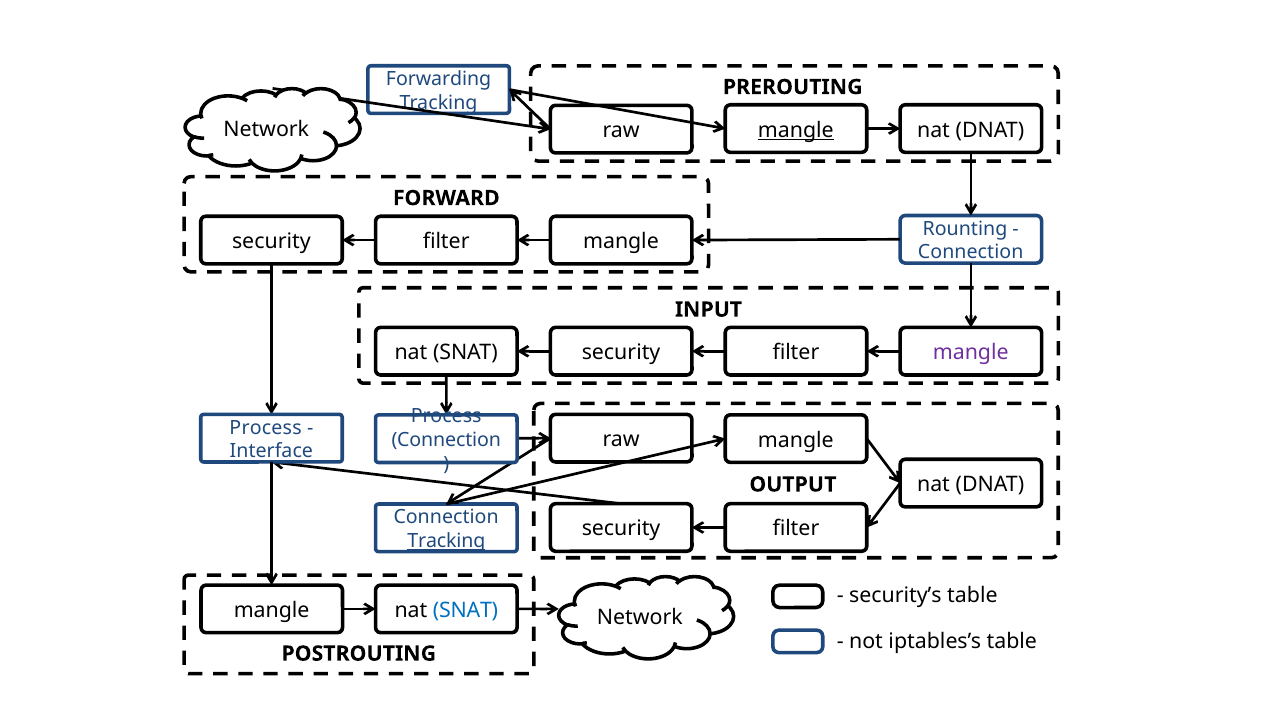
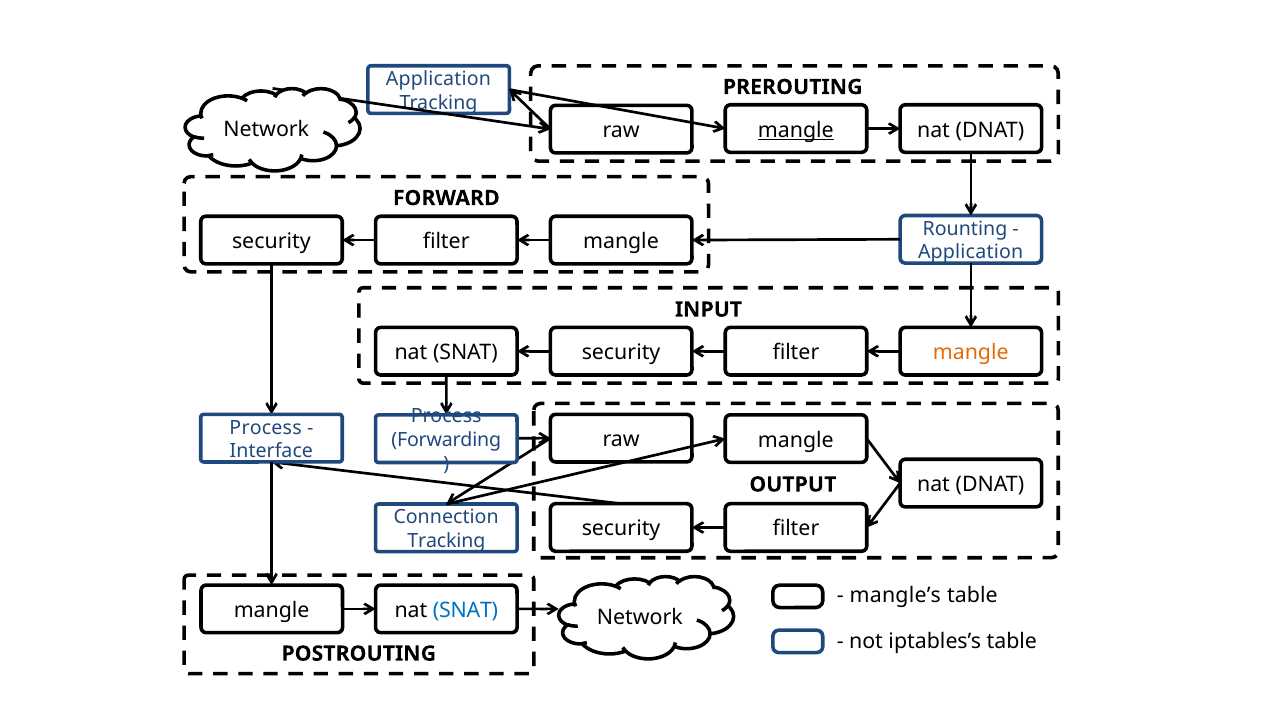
Forwarding at (439, 79): Forwarding -> Application
Connection at (971, 253): Connection -> Application
mangle at (971, 353) colour: purple -> orange
Connection at (446, 440): Connection -> Forwarding
Tracking at (446, 541) underline: present -> none
security’s: security’s -> mangle’s
